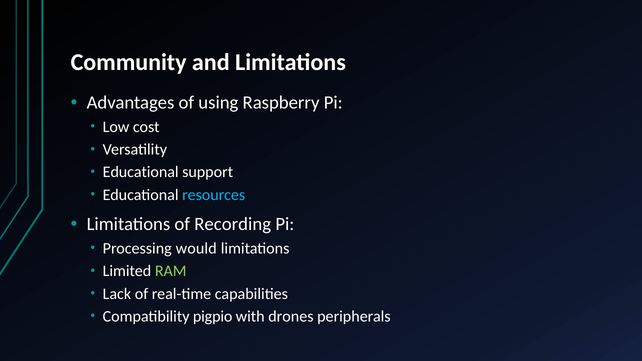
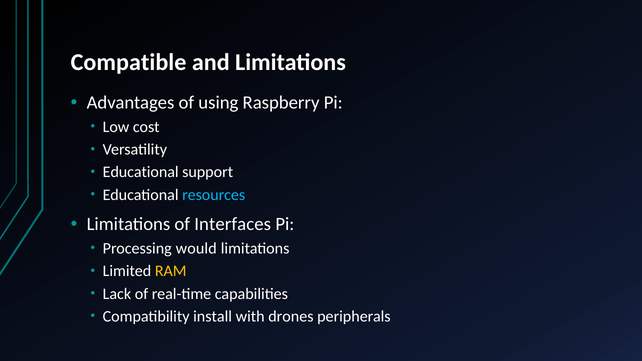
Community: Community -> Compatible
Recording: Recording -> Interfaces
RAM colour: light green -> yellow
pigpio: pigpio -> install
